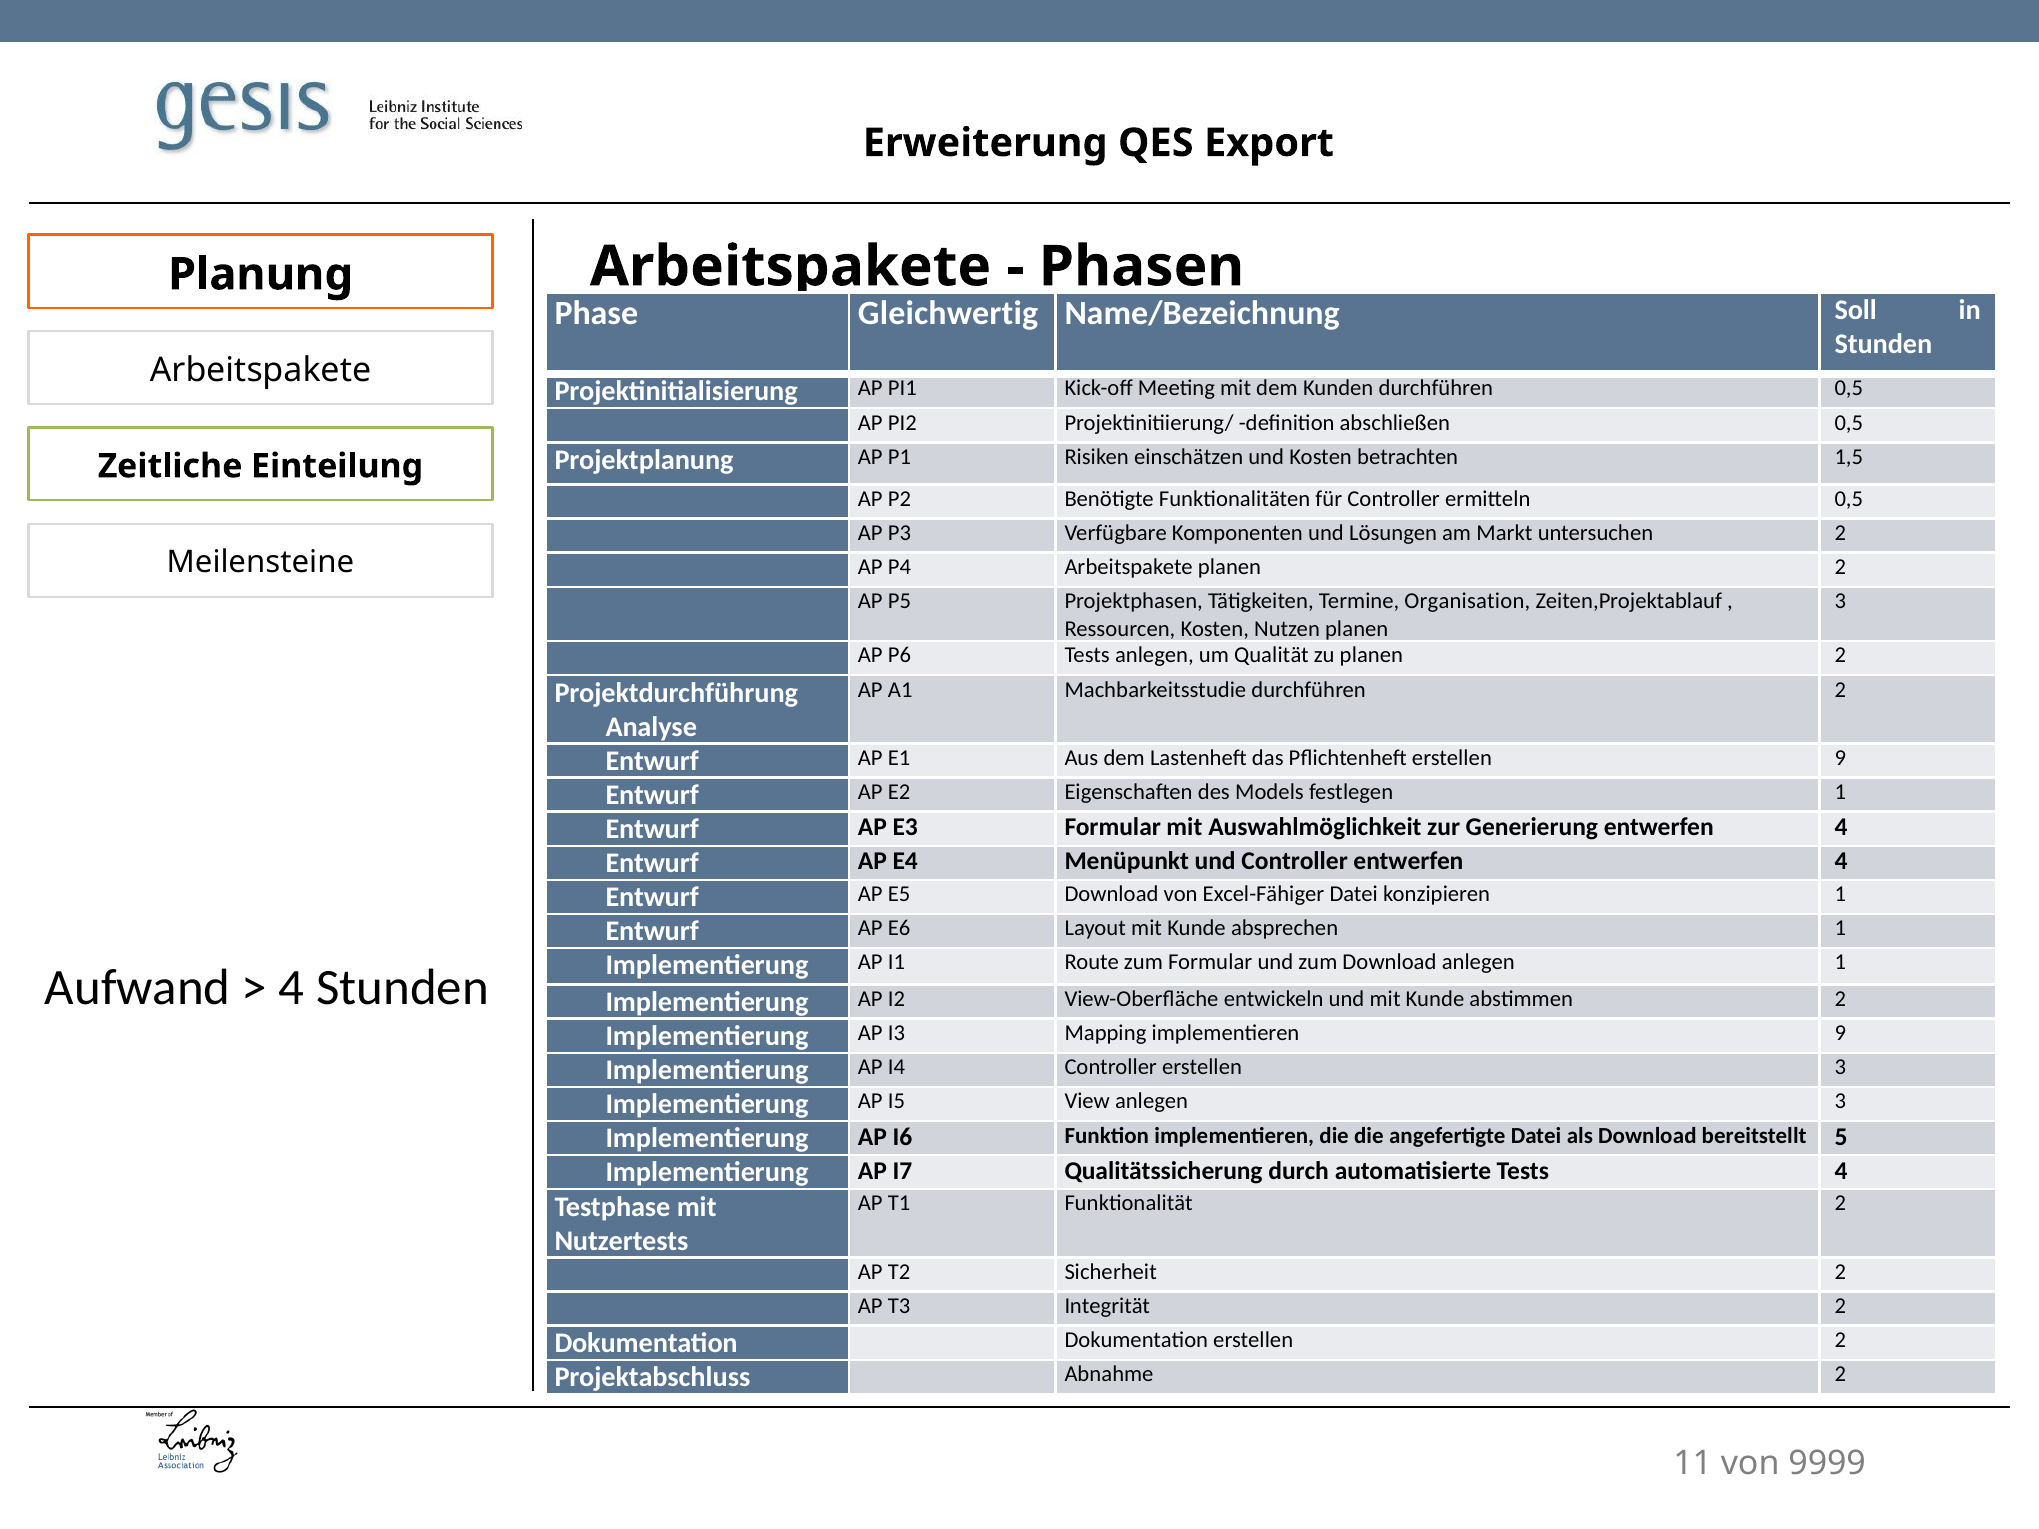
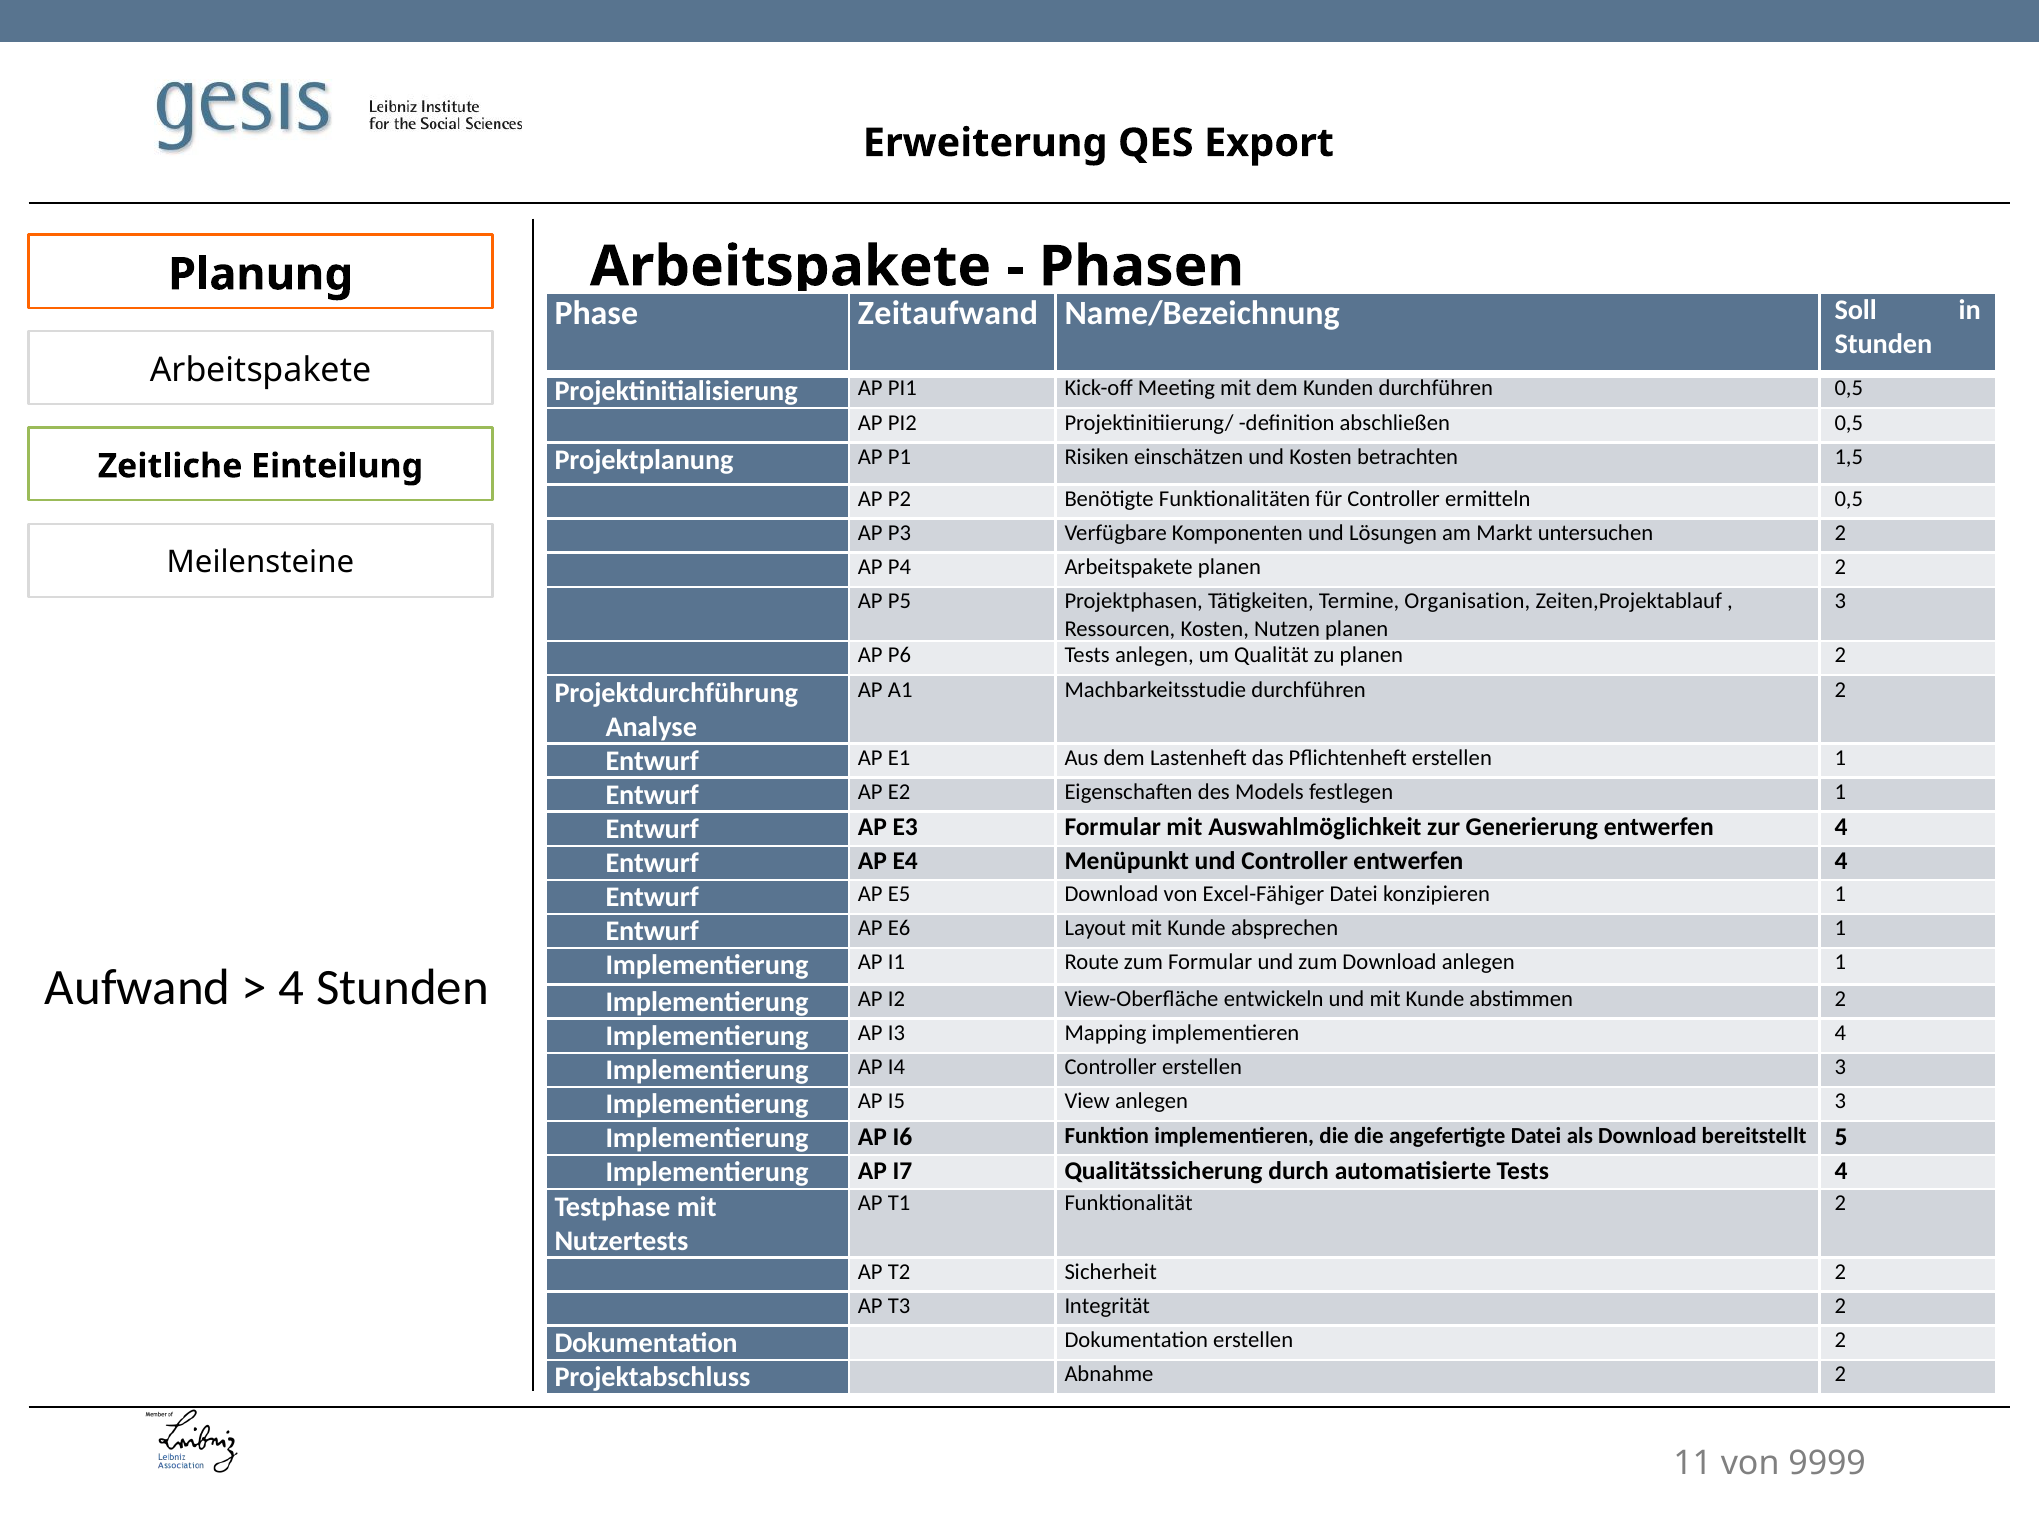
Gleichwertig: Gleichwertig -> Zeitaufwand
erstellen 9: 9 -> 1
implementieren 9: 9 -> 4
